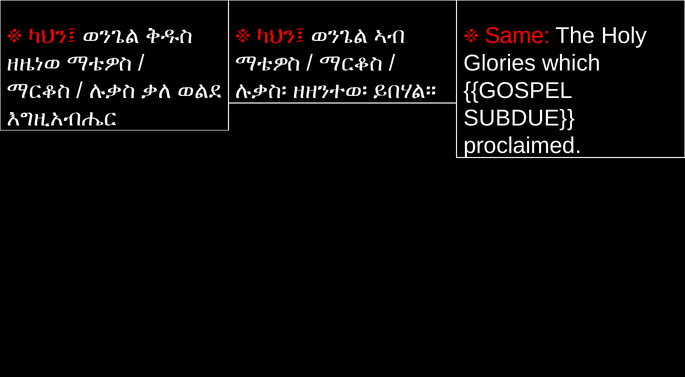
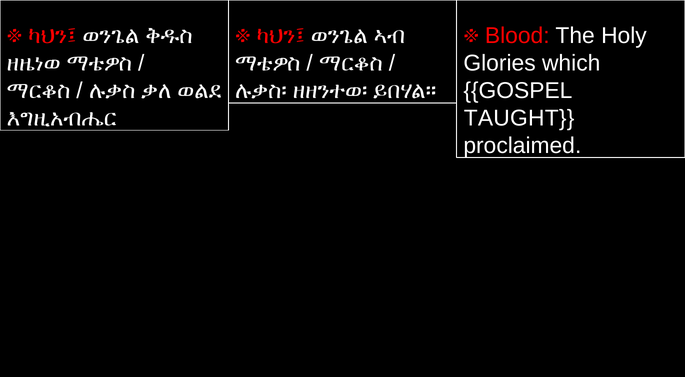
Same: Same -> Blood
SUBDUE: SUBDUE -> TAUGHT
